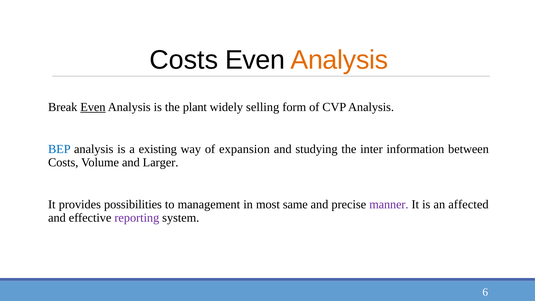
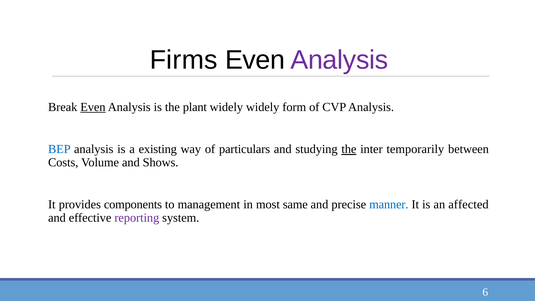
Costs at (184, 60): Costs -> Firms
Analysis at (339, 60) colour: orange -> purple
widely selling: selling -> widely
expansion: expansion -> particulars
the at (349, 149) underline: none -> present
information: information -> temporarily
Larger: Larger -> Shows
possibilities: possibilities -> components
manner colour: purple -> blue
